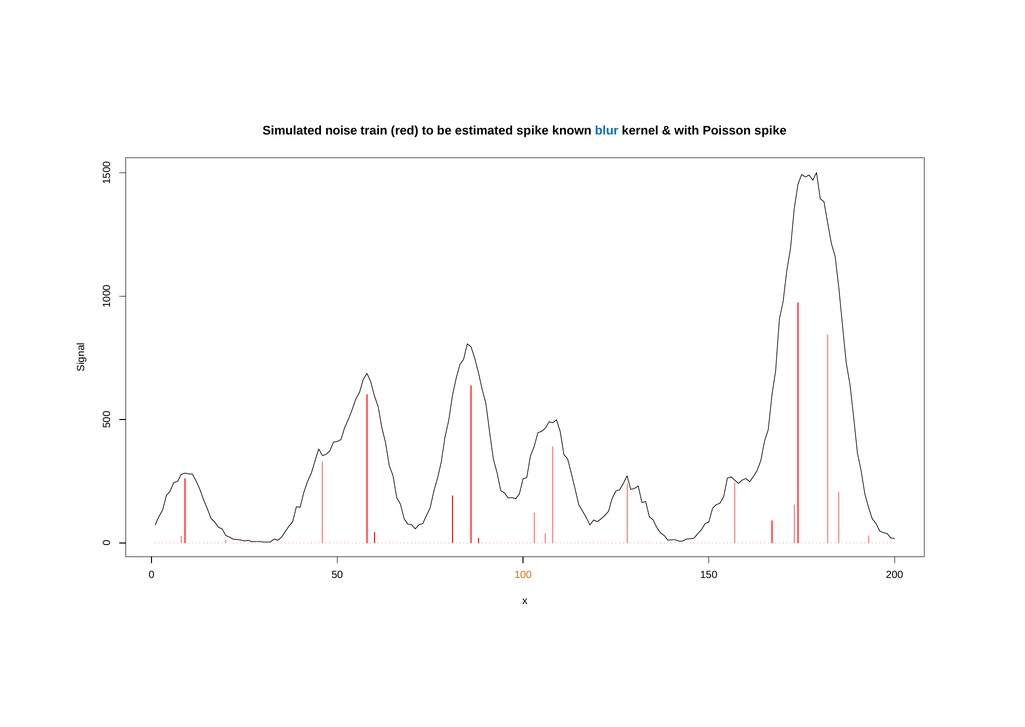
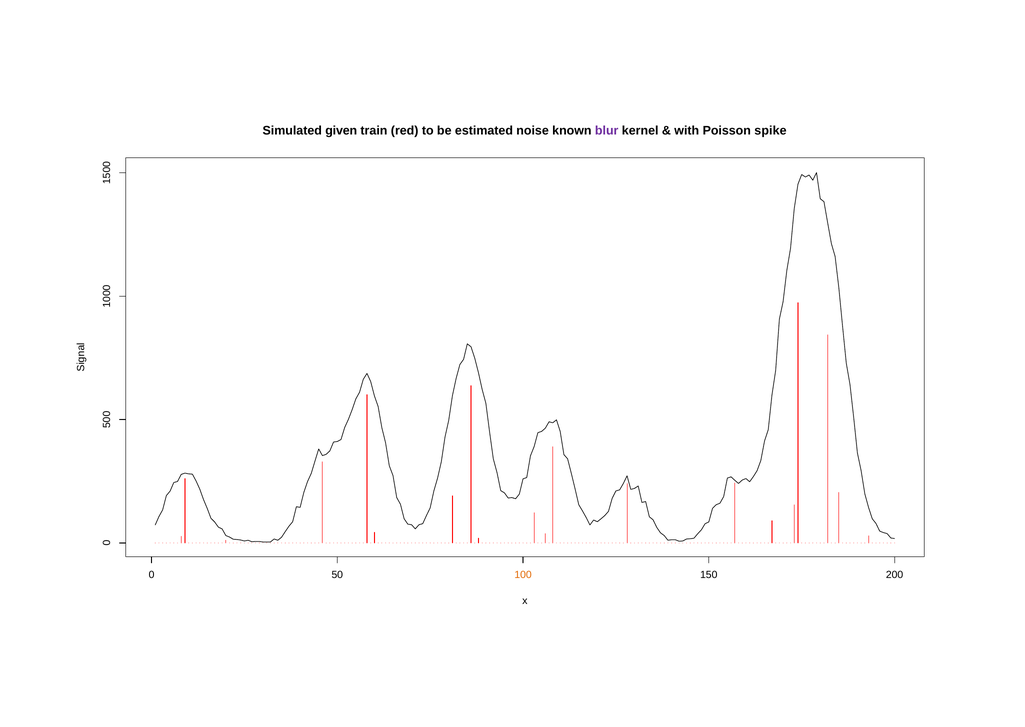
noise: noise -> given
estimated spike: spike -> noise
blur colour: blue -> purple
